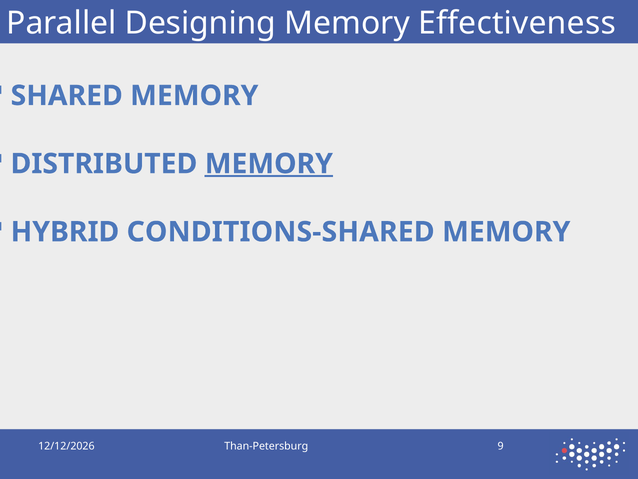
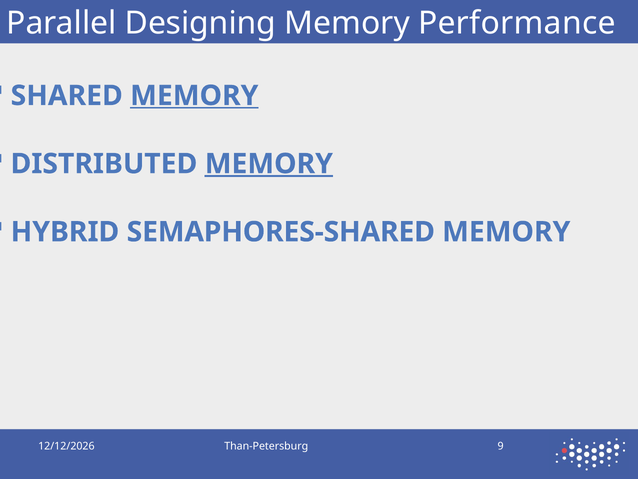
Effectiveness: Effectiveness -> Performance
MEMORY at (194, 96) underline: none -> present
CONDITIONS-SHARED: CONDITIONS-SHARED -> SEMAPHORES-SHARED
